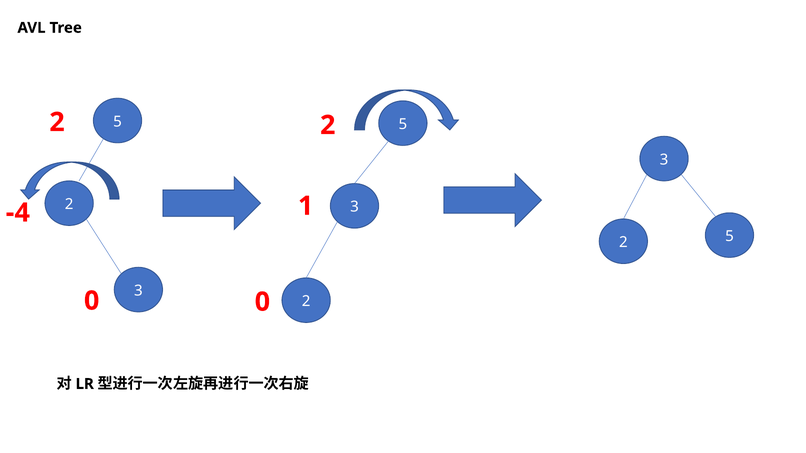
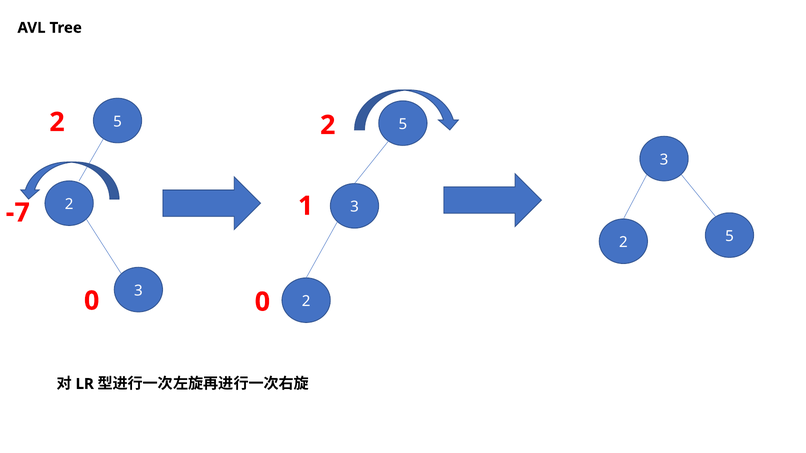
-4: -4 -> -7
